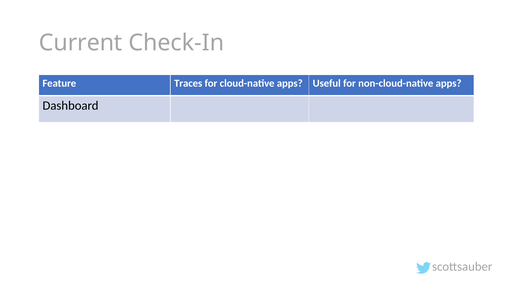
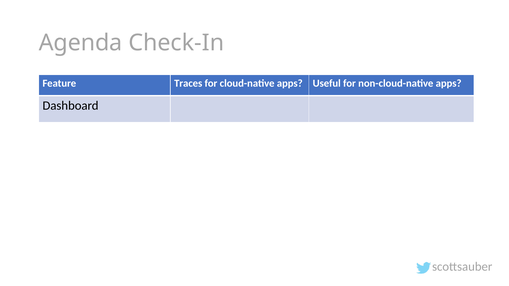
Current: Current -> Agenda
